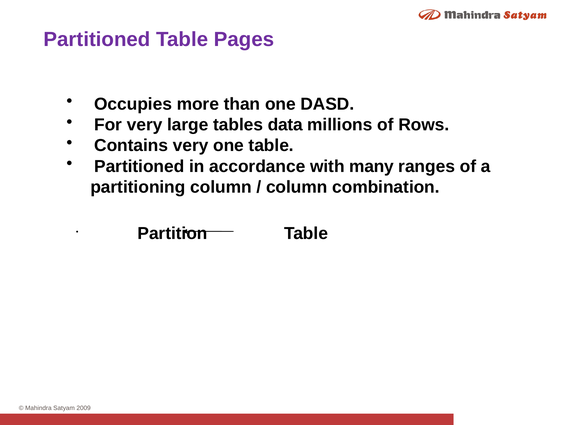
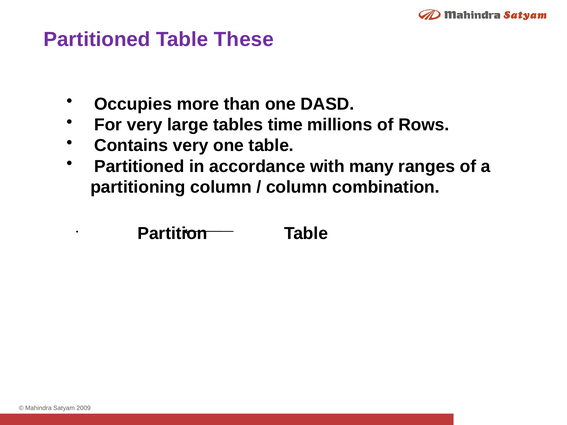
Pages: Pages -> These
data: data -> time
